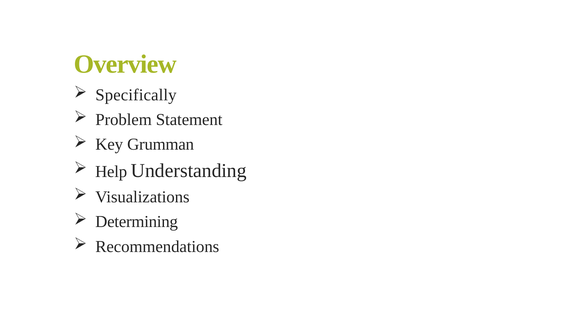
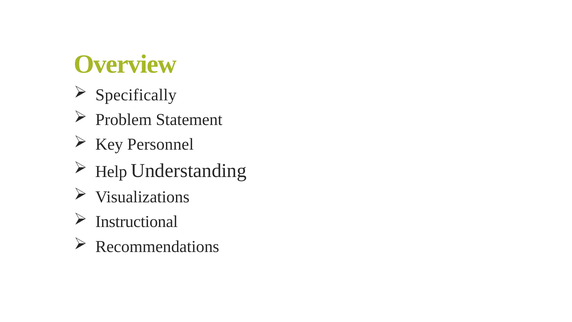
Grumman: Grumman -> Personnel
Determining: Determining -> Instructional
